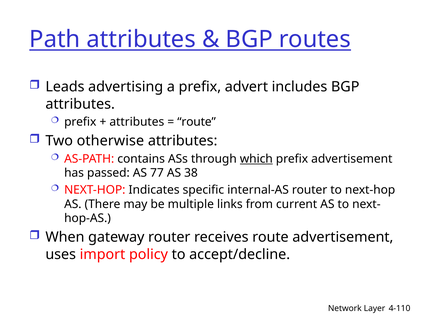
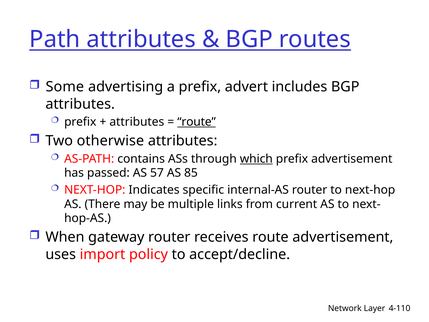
Leads: Leads -> Some
route at (197, 122) underline: none -> present
77: 77 -> 57
38: 38 -> 85
